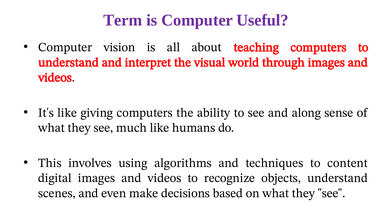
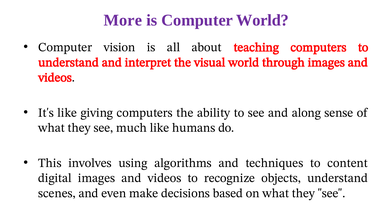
Term: Term -> More
Computer Useful: Useful -> World
